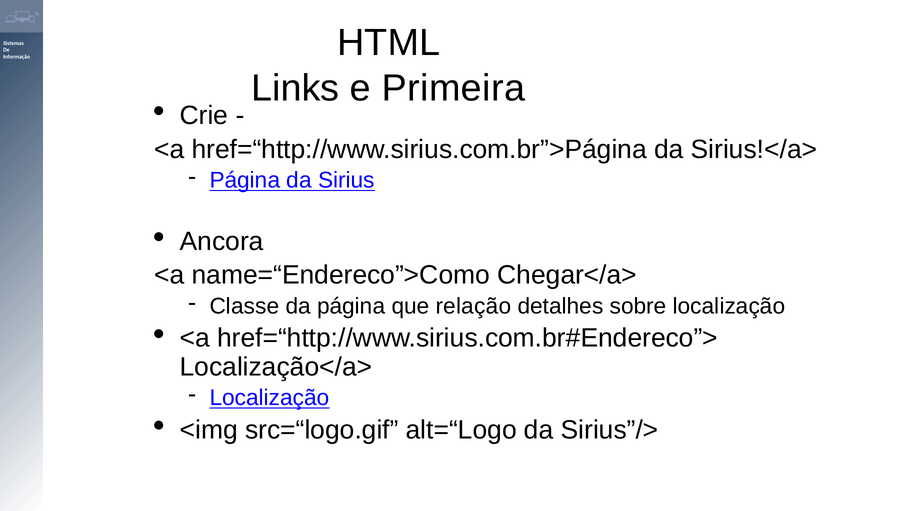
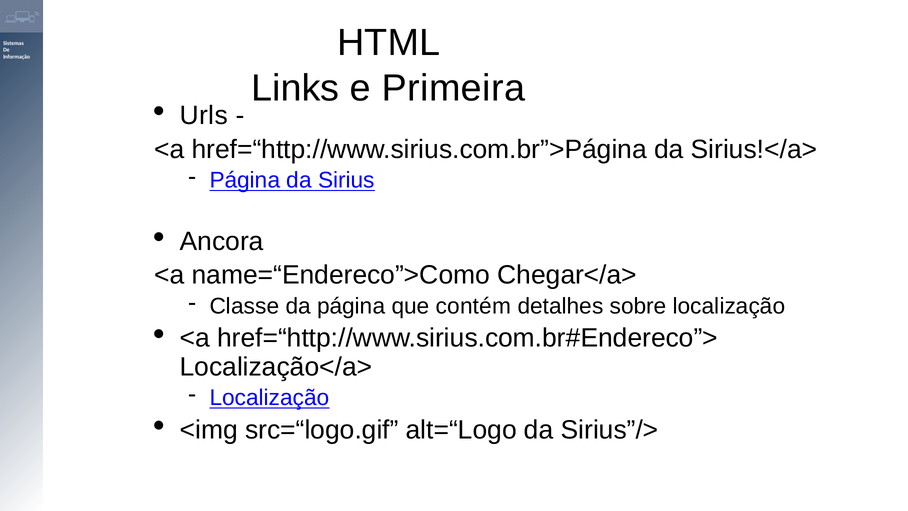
Crie: Crie -> Urls
relação: relação -> contém
